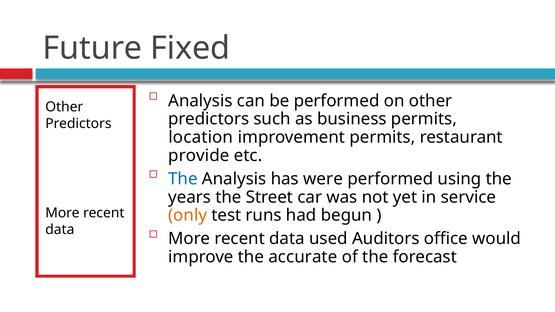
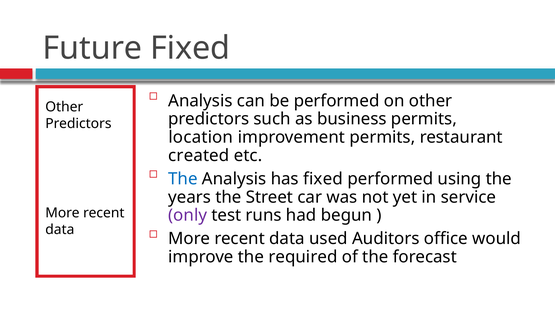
provide: provide -> created
has were: were -> fixed
only colour: orange -> purple
accurate: accurate -> required
